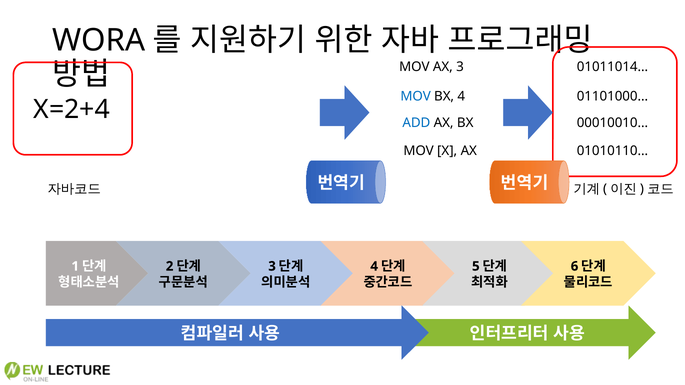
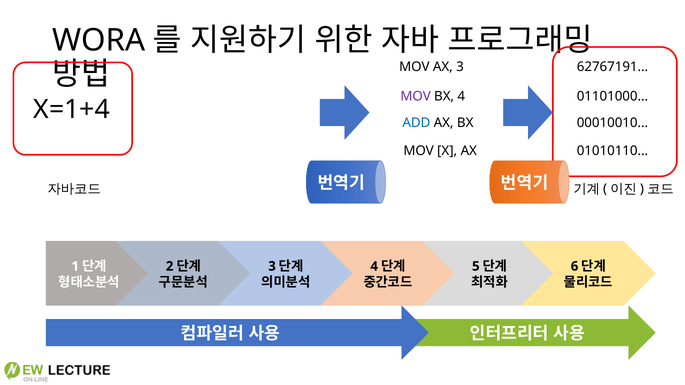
01011014…: 01011014… -> 62767191…
MOV at (416, 96) colour: blue -> purple
X=2+4: X=2+4 -> X=1+4
